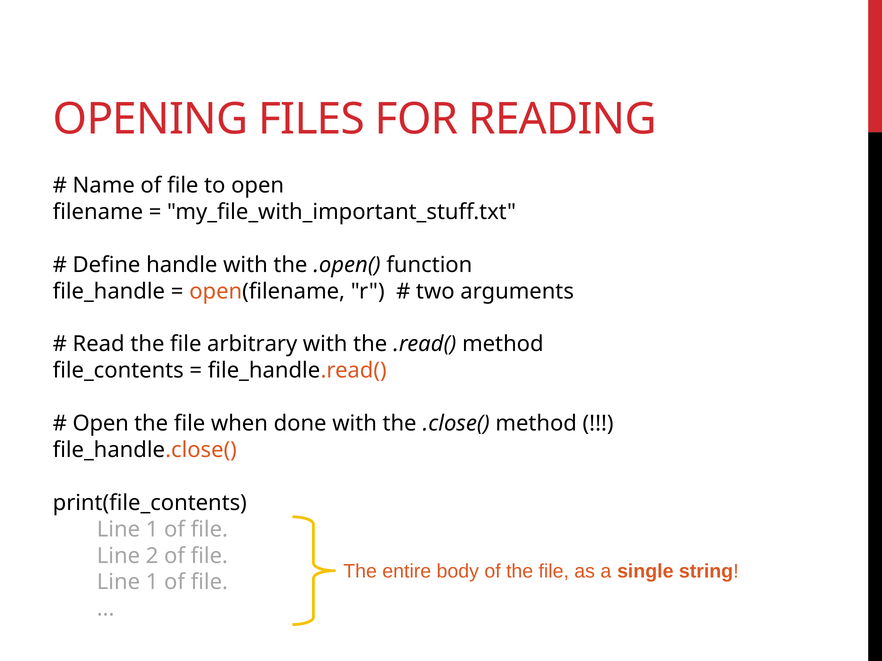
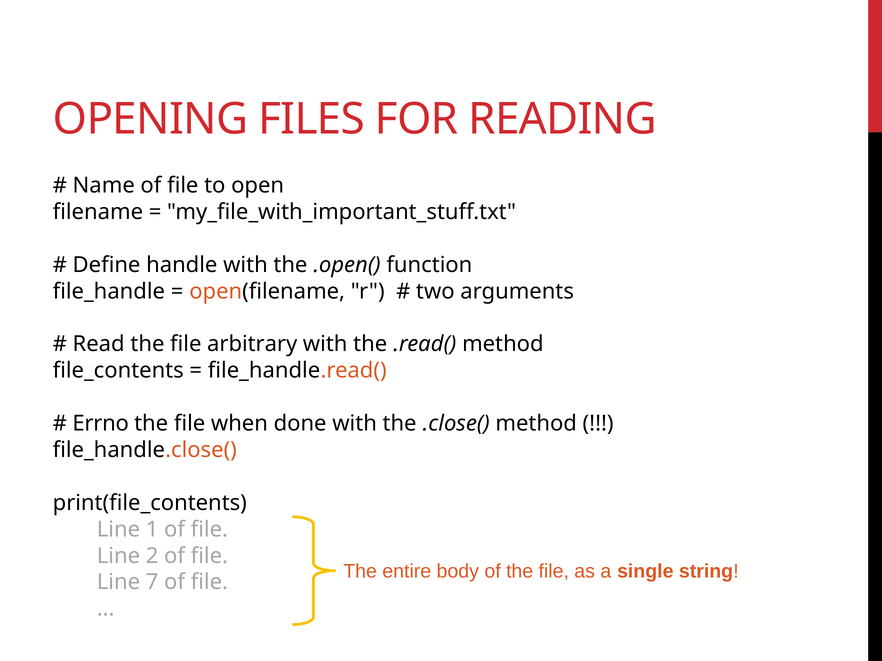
Open at (101, 424): Open -> Errno
1 at (152, 583): 1 -> 7
